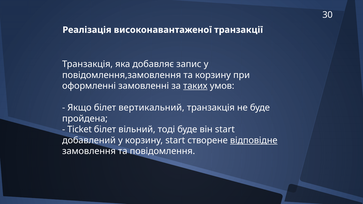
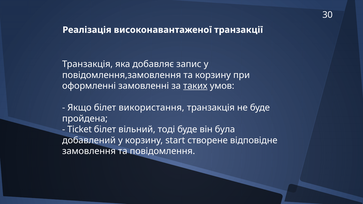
вертикальний: вертикальний -> використання
він start: start -> була
відповідне underline: present -> none
